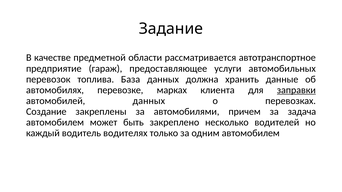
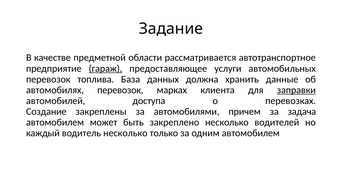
гараж underline: none -> present
автомобилях перевозке: перевозке -> перевозок
автомобилей данных: данных -> доступа
водитель водителях: водителях -> несколько
